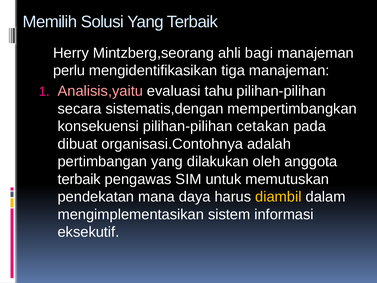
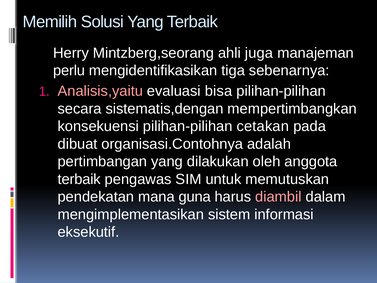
bagi: bagi -> juga
tiga manajeman: manajeman -> sebenarnya
tahu: tahu -> bisa
daya: daya -> guna
diambil colour: yellow -> pink
